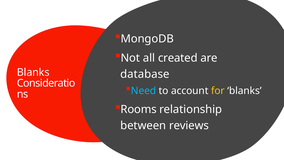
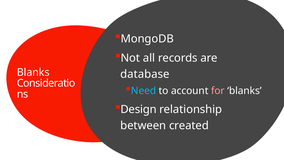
created: created -> records
for colour: yellow -> pink
Rooms: Rooms -> Design
reviews: reviews -> created
